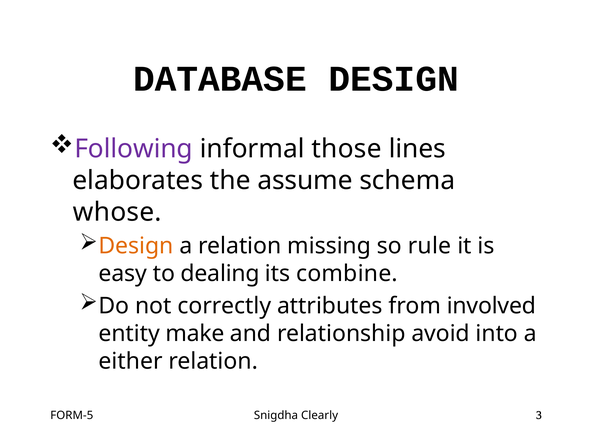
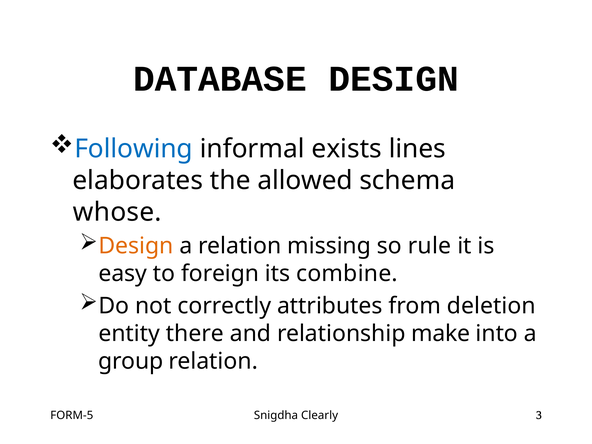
Following colour: purple -> blue
those: those -> exists
assume: assume -> allowed
dealing: dealing -> foreign
involved: involved -> deletion
make: make -> there
avoid: avoid -> make
either: either -> group
